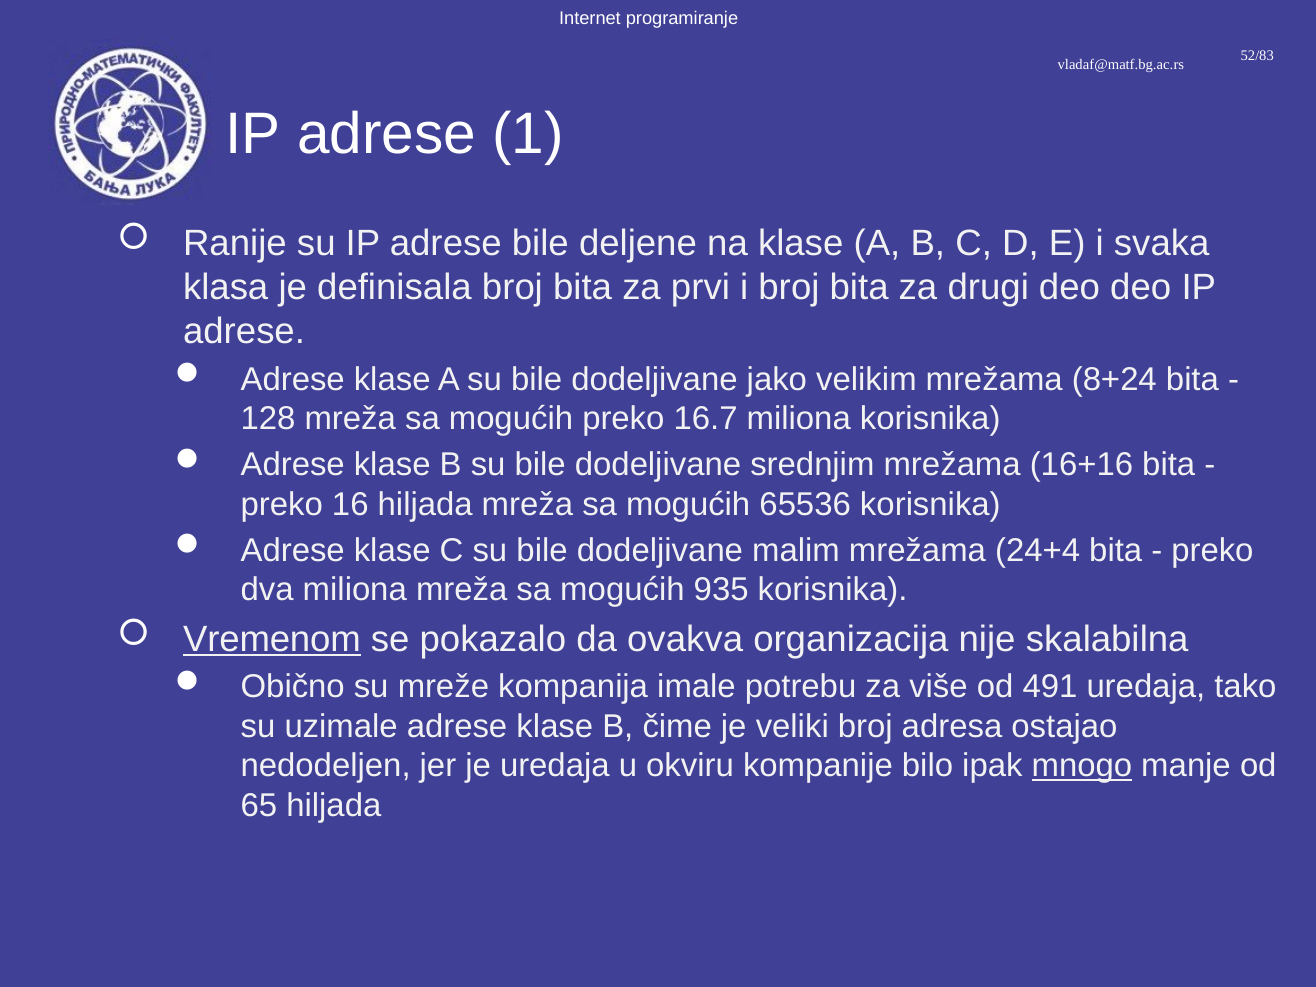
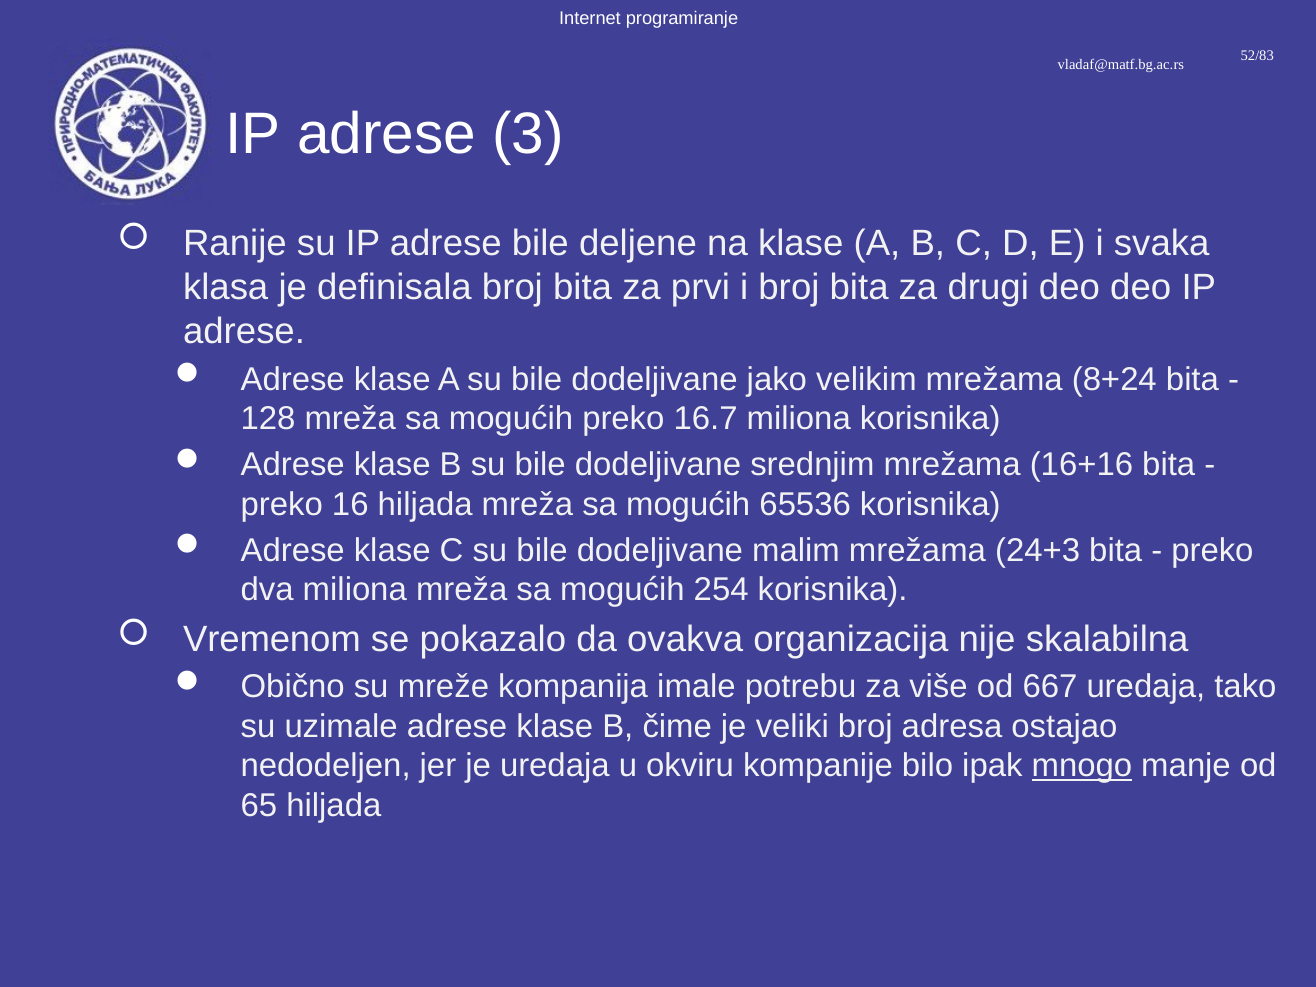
1: 1 -> 3
24+4: 24+4 -> 24+3
935: 935 -> 254
Vremenom underline: present -> none
491: 491 -> 667
